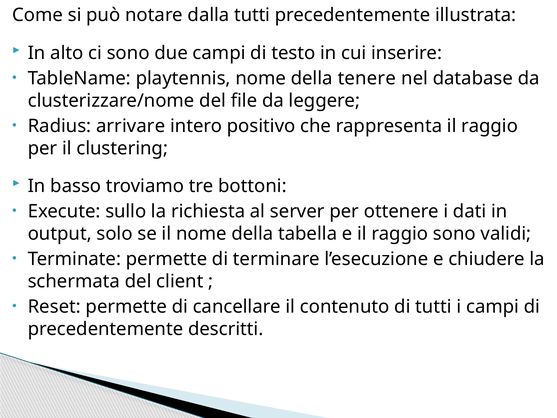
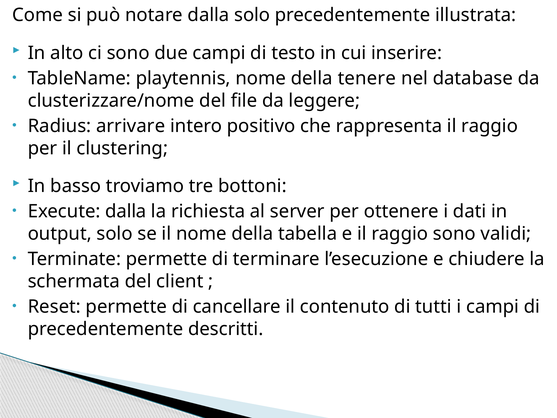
dalla tutti: tutti -> solo
Execute sullo: sullo -> dalla
